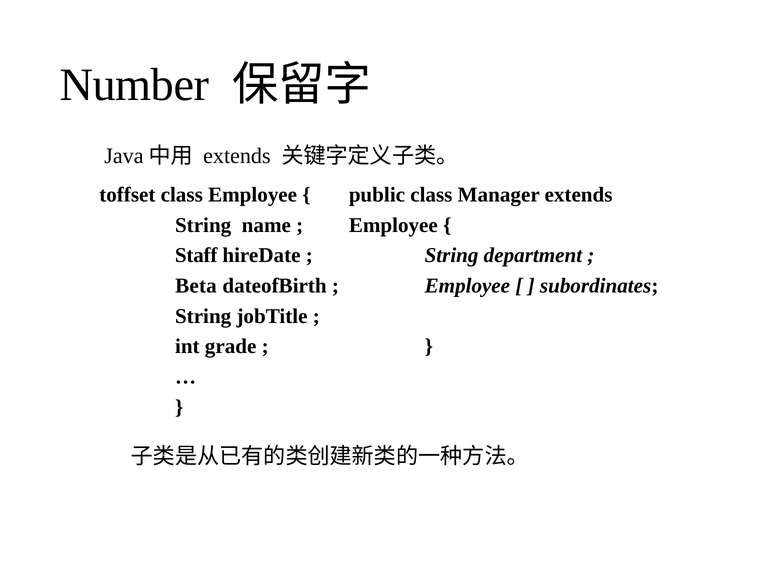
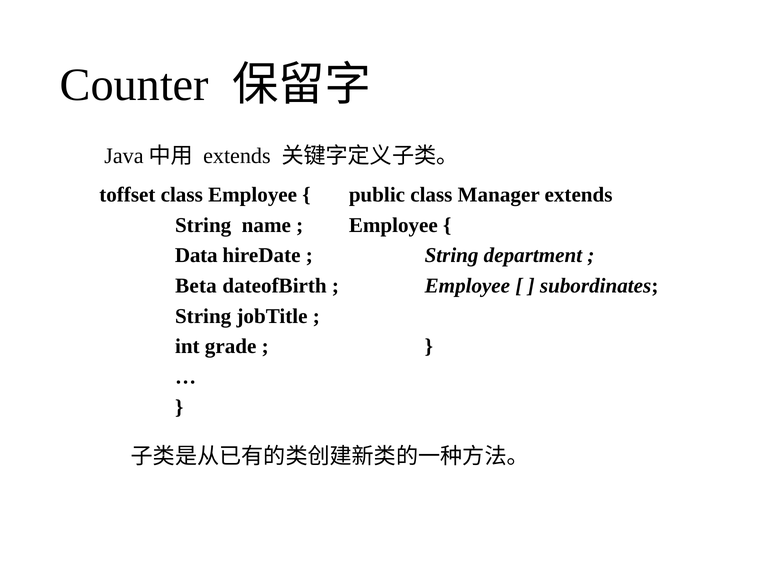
Number: Number -> Counter
Staff: Staff -> Data
